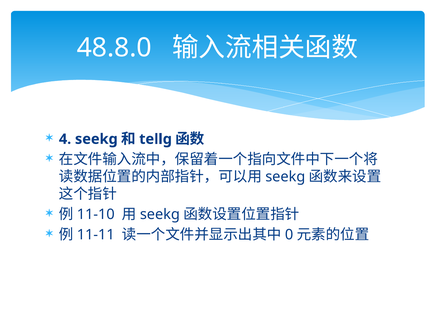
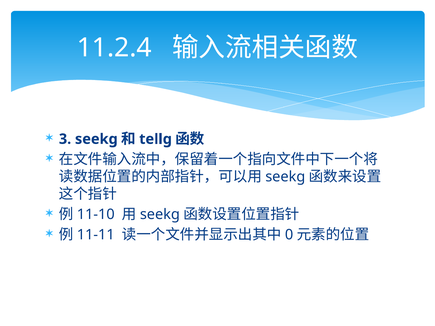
48.8.0: 48.8.0 -> 11.2.4
4: 4 -> 3
